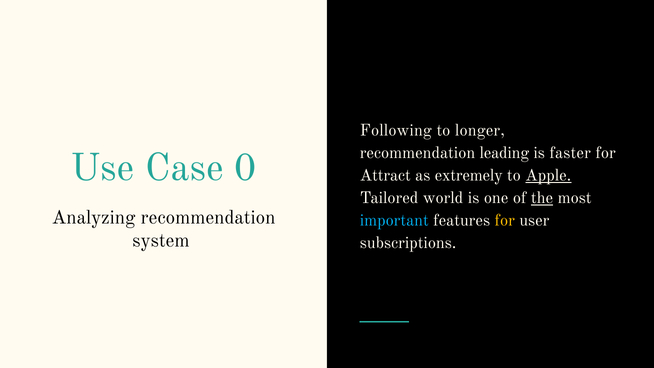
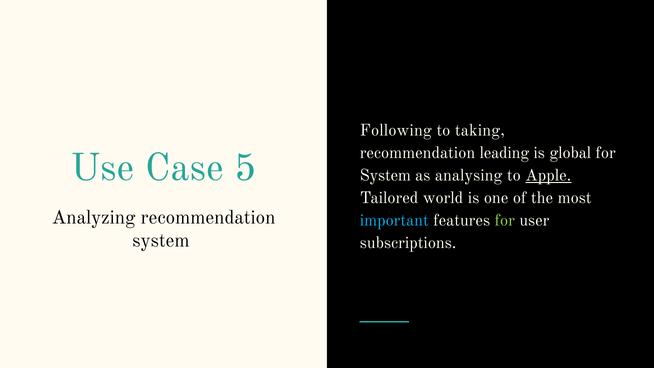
longer: longer -> taking
faster: faster -> global
0: 0 -> 5
Attract at (385, 175): Attract -> System
extremely: extremely -> analysing
the underline: present -> none
for at (505, 220) colour: yellow -> light green
